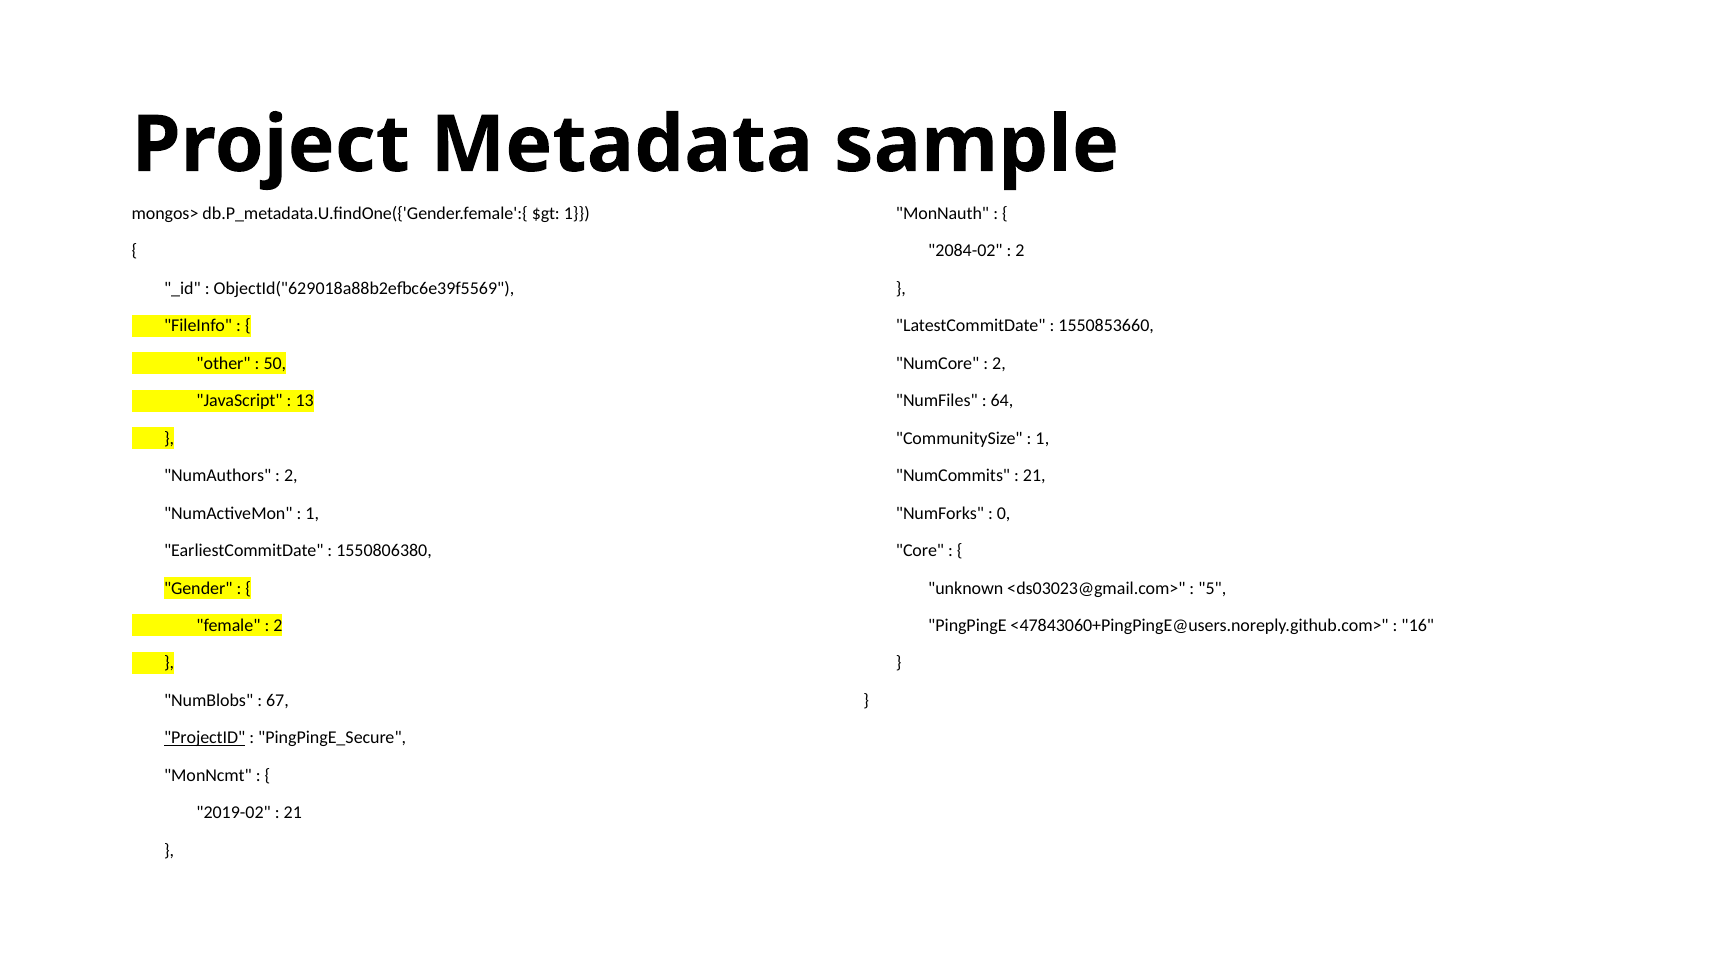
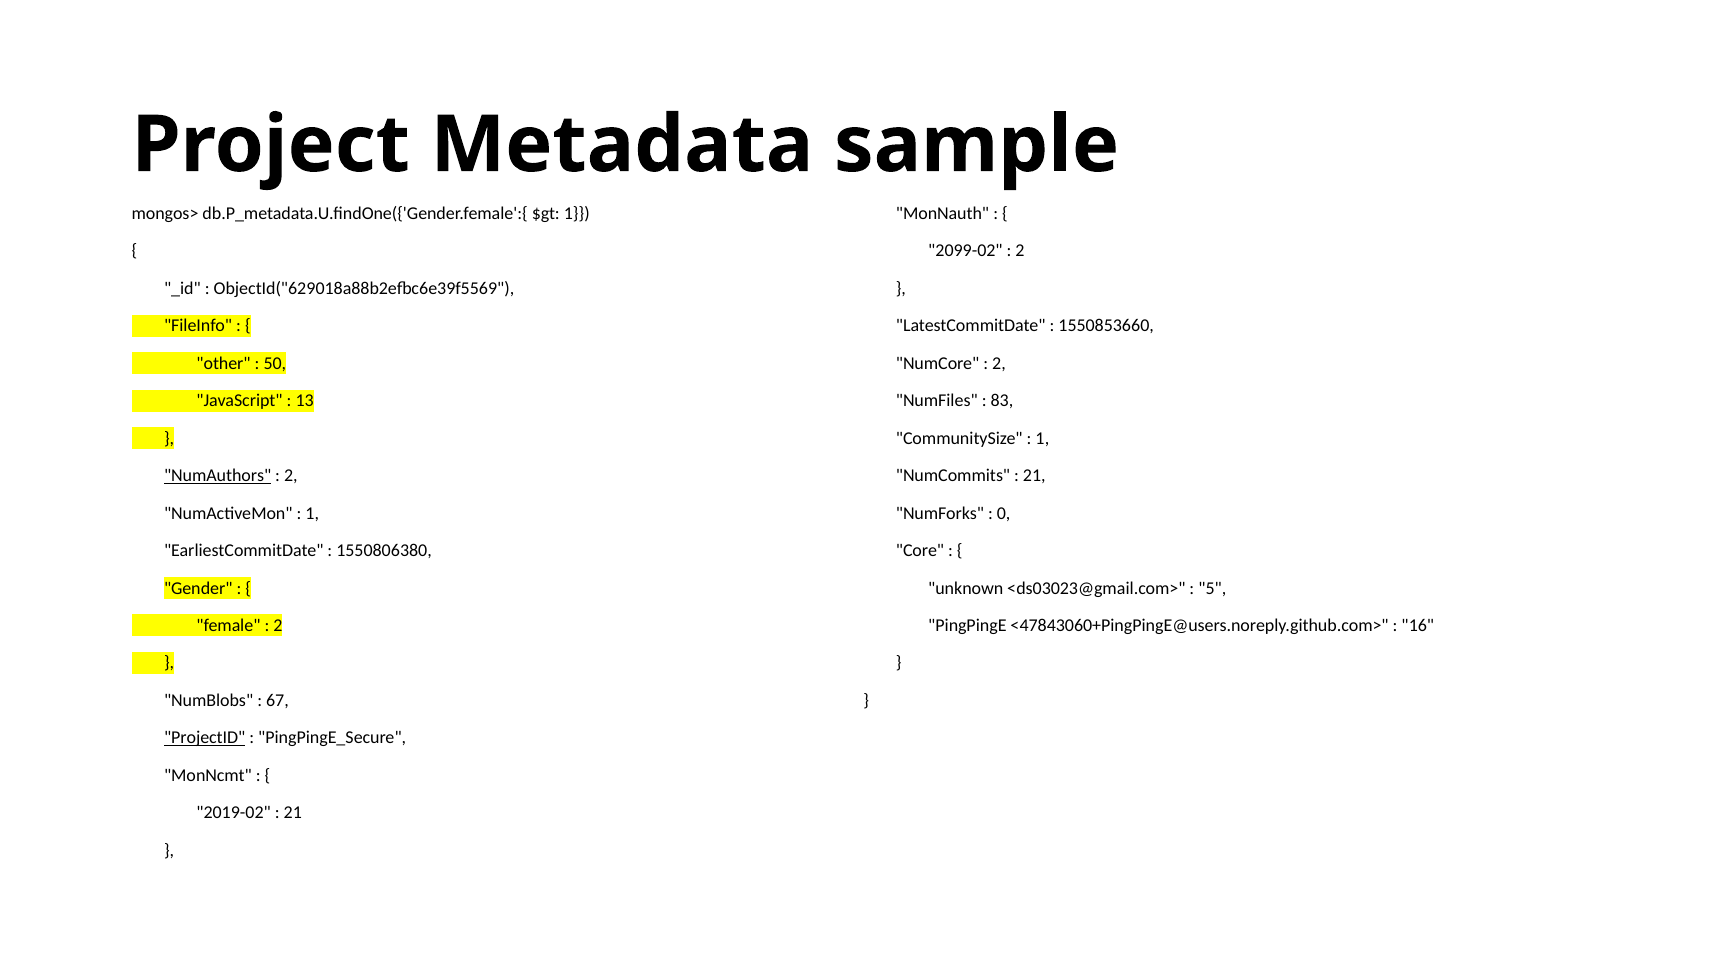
2084-02: 2084-02 -> 2099-02
64: 64 -> 83
NumAuthors underline: none -> present
